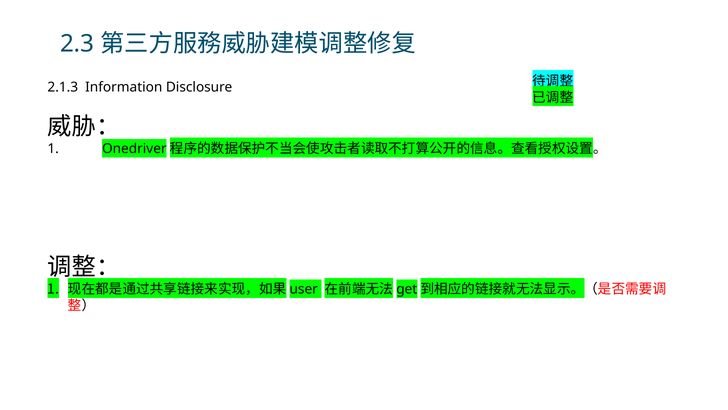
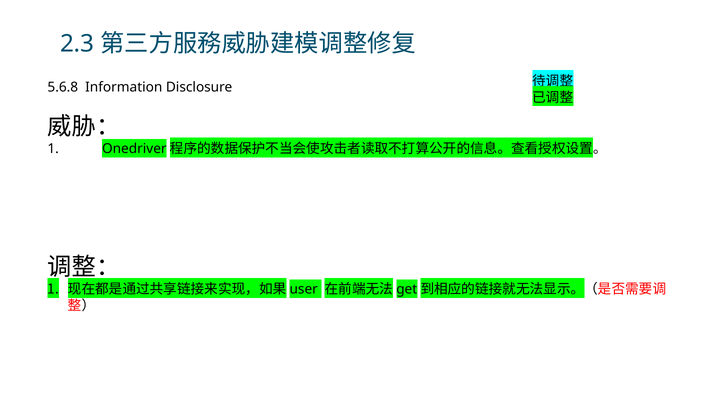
2.1.3: 2.1.3 -> 5.6.8
